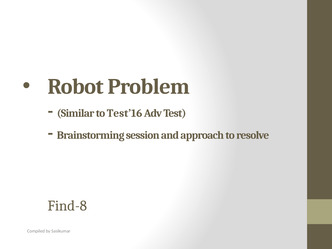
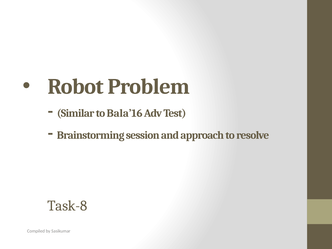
Test’16: Test’16 -> Bala’16
Find-8: Find-8 -> Task-8
